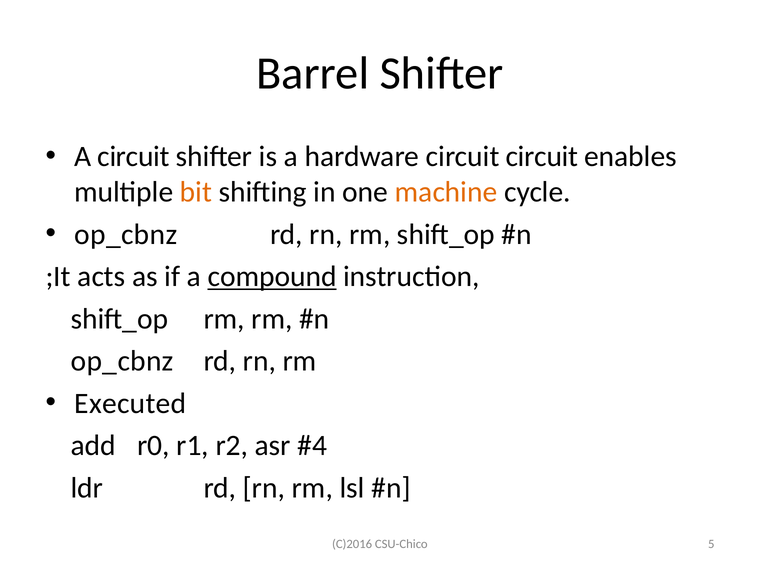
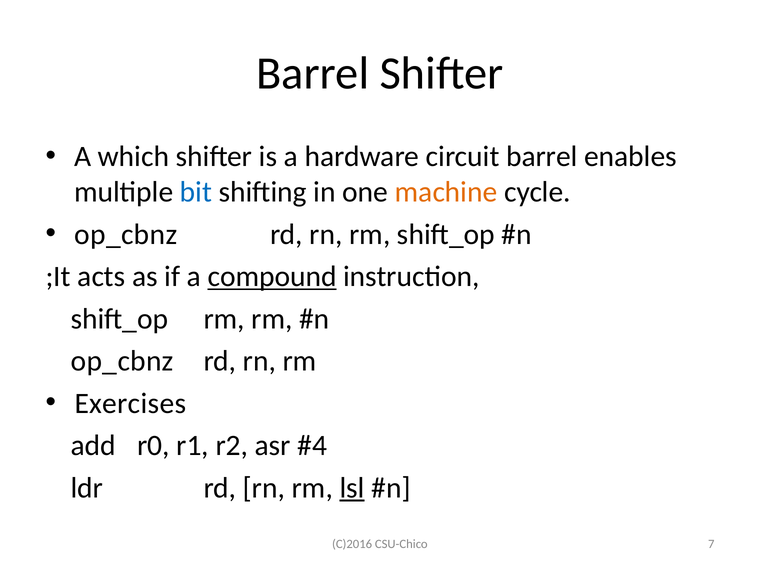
A circuit: circuit -> which
circuit circuit: circuit -> barrel
bit colour: orange -> blue
Executed: Executed -> Exercises
lsl underline: none -> present
5: 5 -> 7
